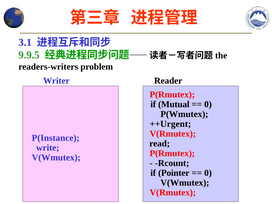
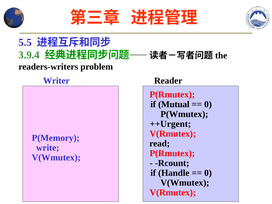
3.1: 3.1 -> 5.5
9.9.5: 9.9.5 -> 3.9.4
P(Instance: P(Instance -> P(Memory
Pointer: Pointer -> Handle
